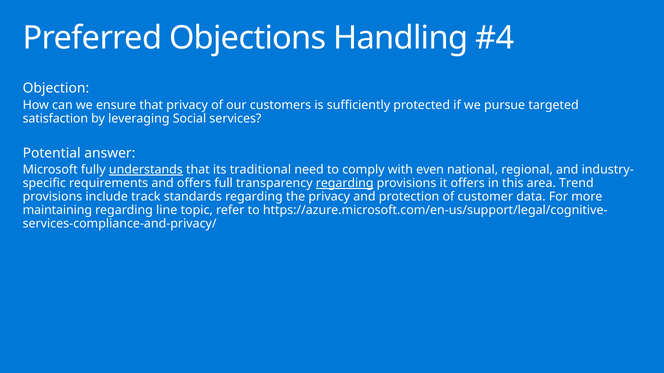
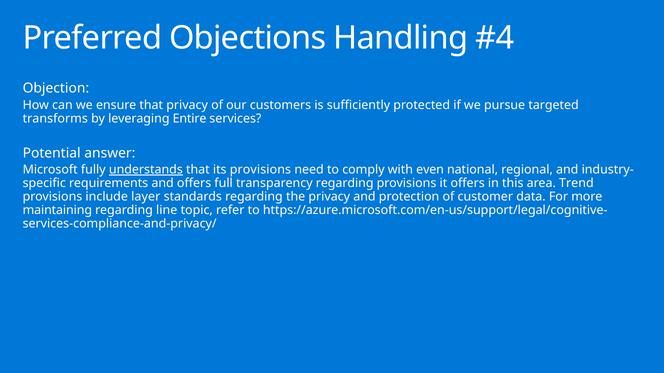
satisfaction: satisfaction -> transforms
Social: Social -> Entire
its traditional: traditional -> provisions
regarding at (345, 183) underline: present -> none
track: track -> layer
